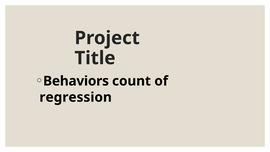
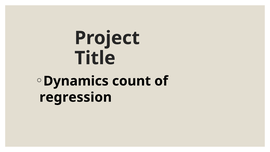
Behaviors: Behaviors -> Dynamics
